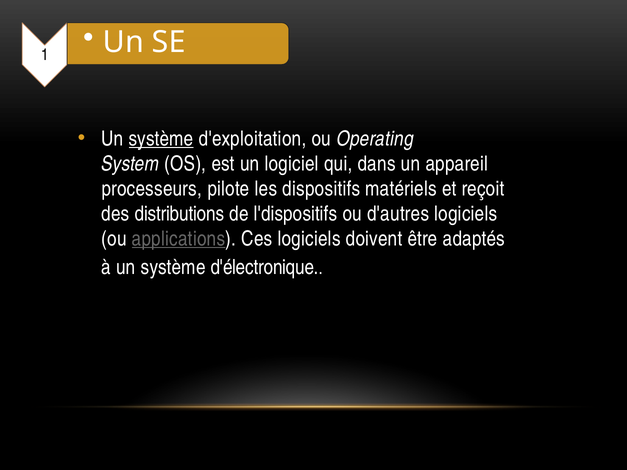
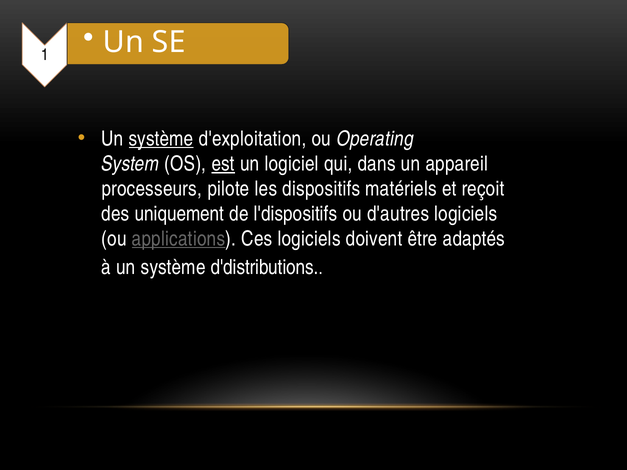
est underline: none -> present
distributions: distributions -> uniquement
d'électronique: d'électronique -> d'distributions
